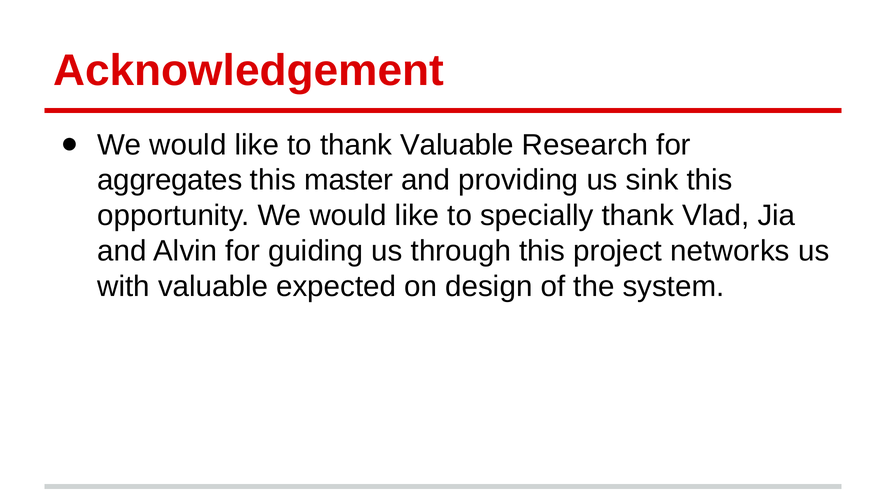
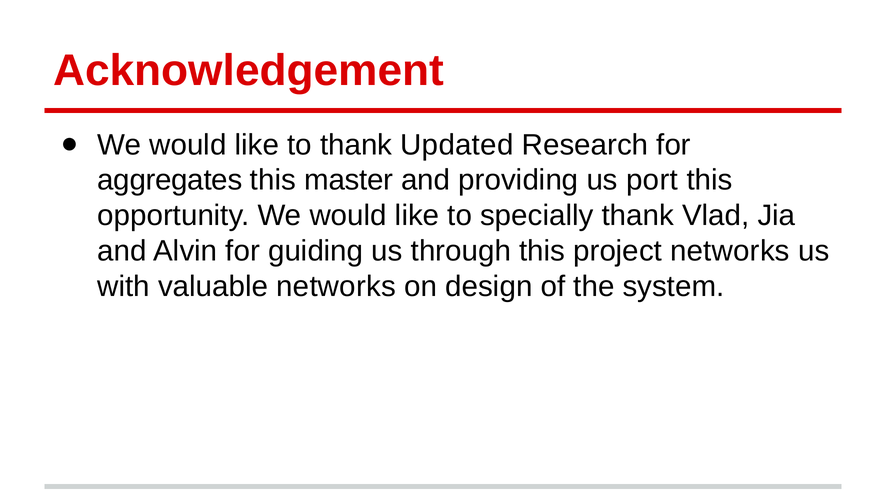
thank Valuable: Valuable -> Updated
sink: sink -> port
valuable expected: expected -> networks
